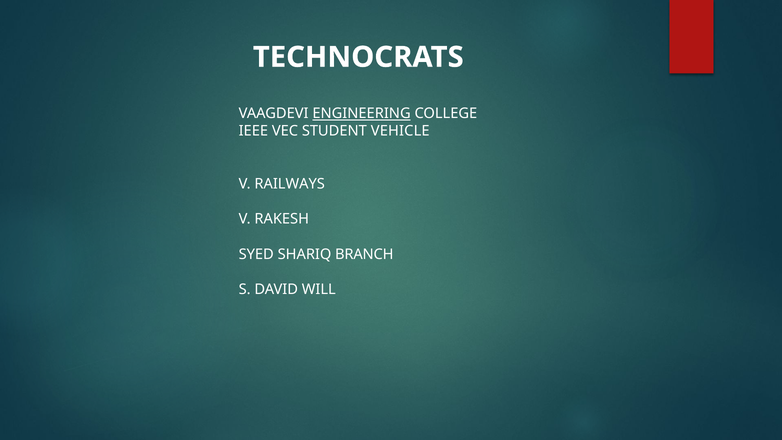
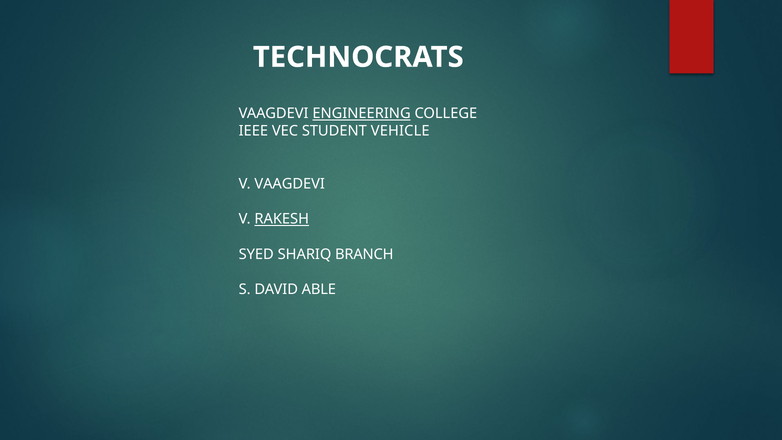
V RAILWAYS: RAILWAYS -> VAAGDEVI
RAKESH underline: none -> present
WILL: WILL -> ABLE
